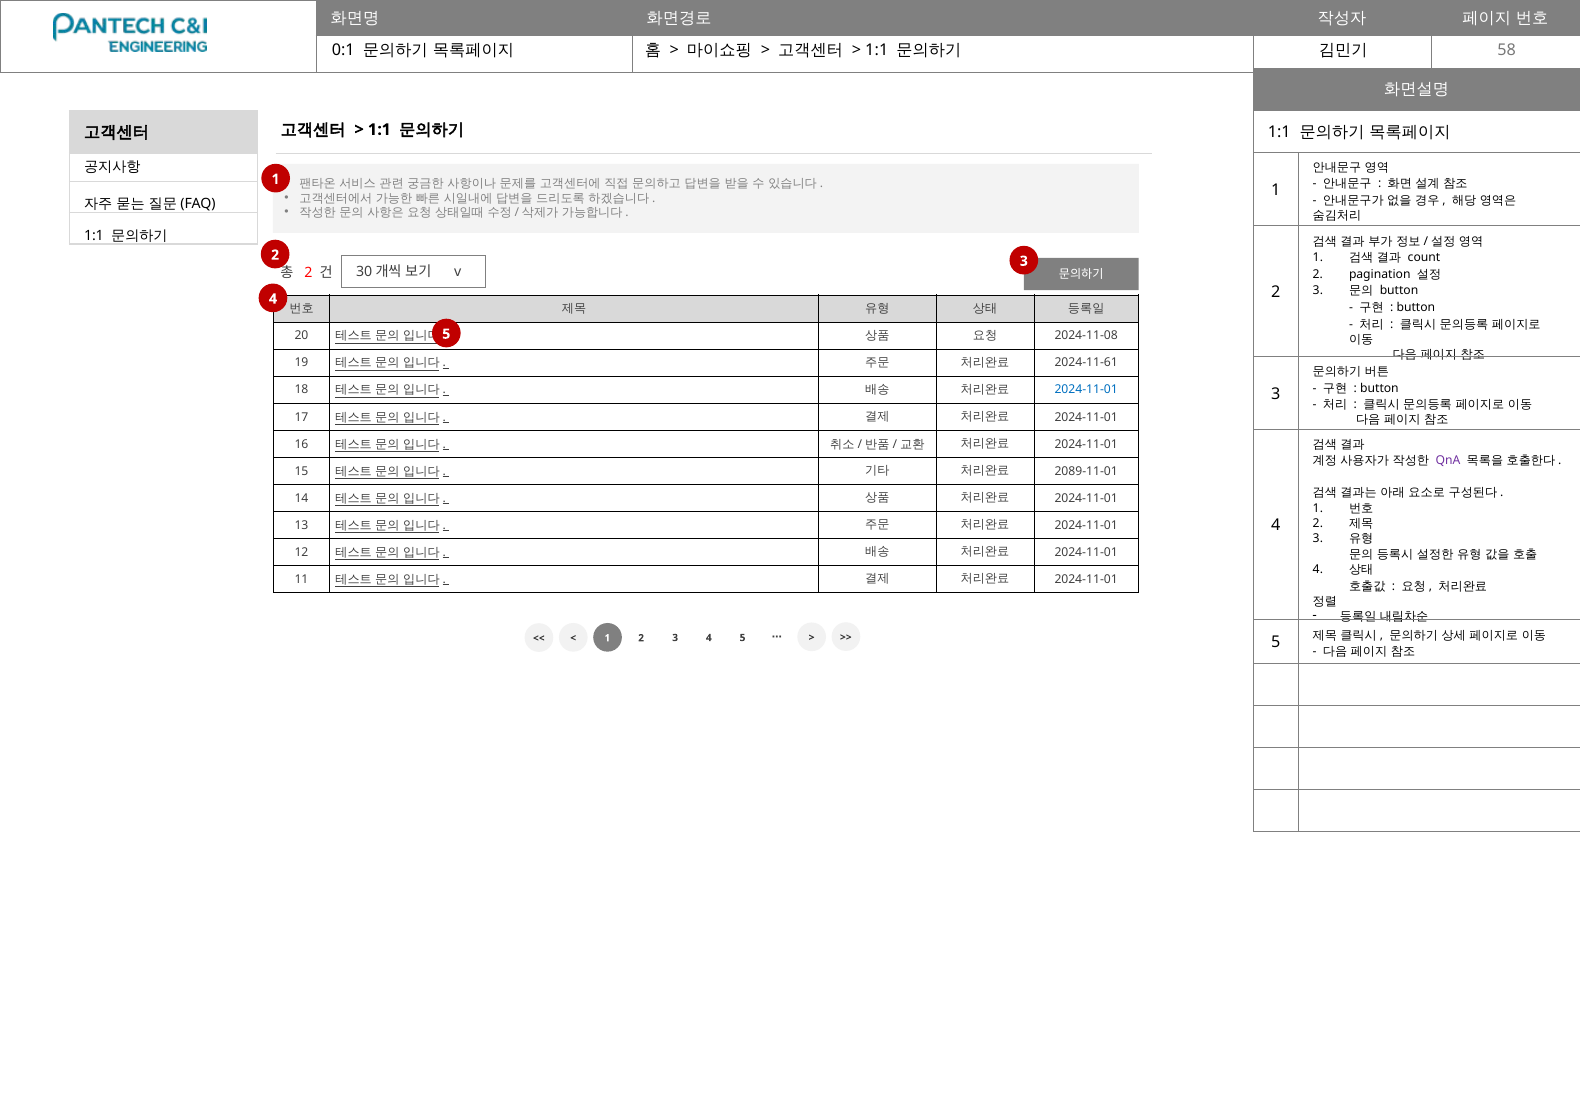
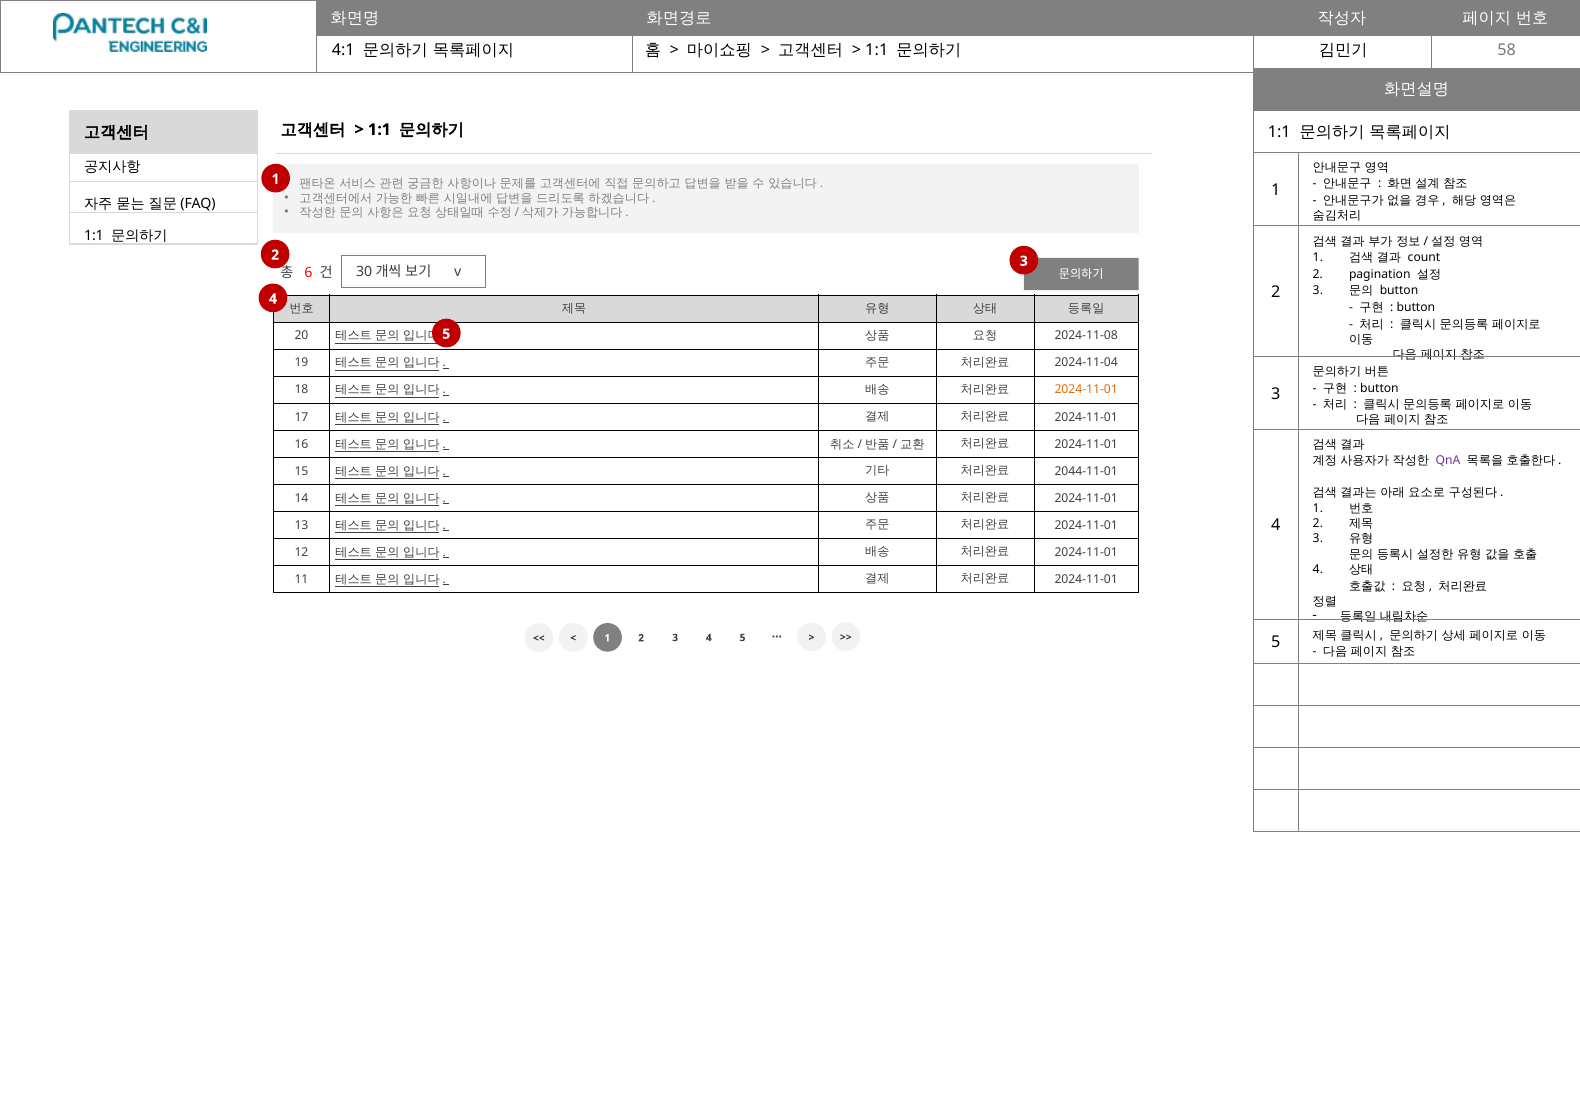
0:1: 0:1 -> 4:1
2 at (308, 273): 2 -> 6
2024-11-61: 2024-11-61 -> 2024-11-04
2024-11-01 at (1086, 390) colour: blue -> orange
2089-11-01: 2089-11-01 -> 2044-11-01
